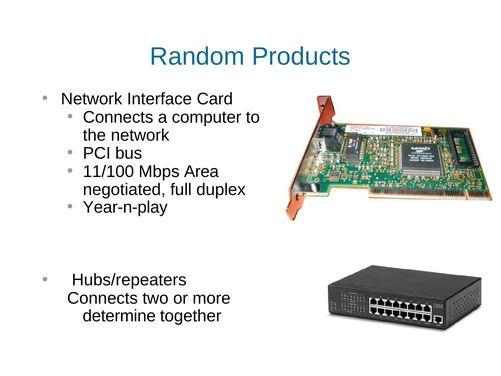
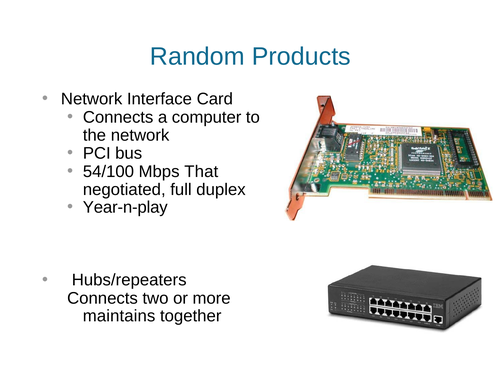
11/100: 11/100 -> 54/100
Area: Area -> That
determine: determine -> maintains
